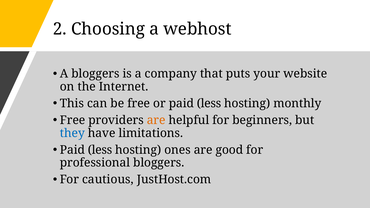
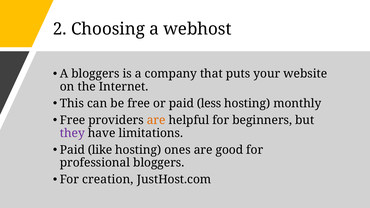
they colour: blue -> purple
less at (100, 150): less -> like
cautious: cautious -> creation
